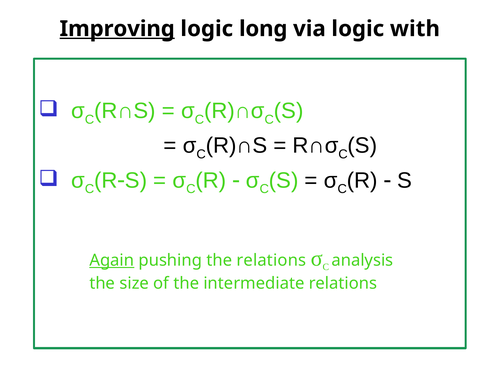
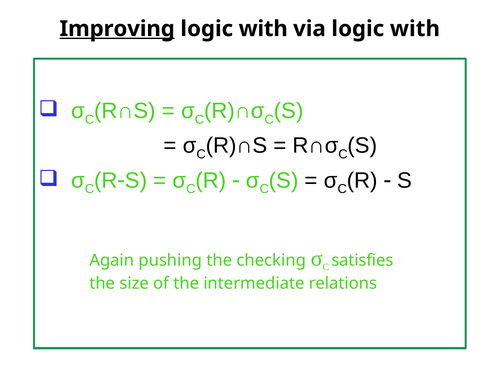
long at (263, 29): long -> with
Again underline: present -> none
the relations: relations -> checking
analysis: analysis -> satisfies
